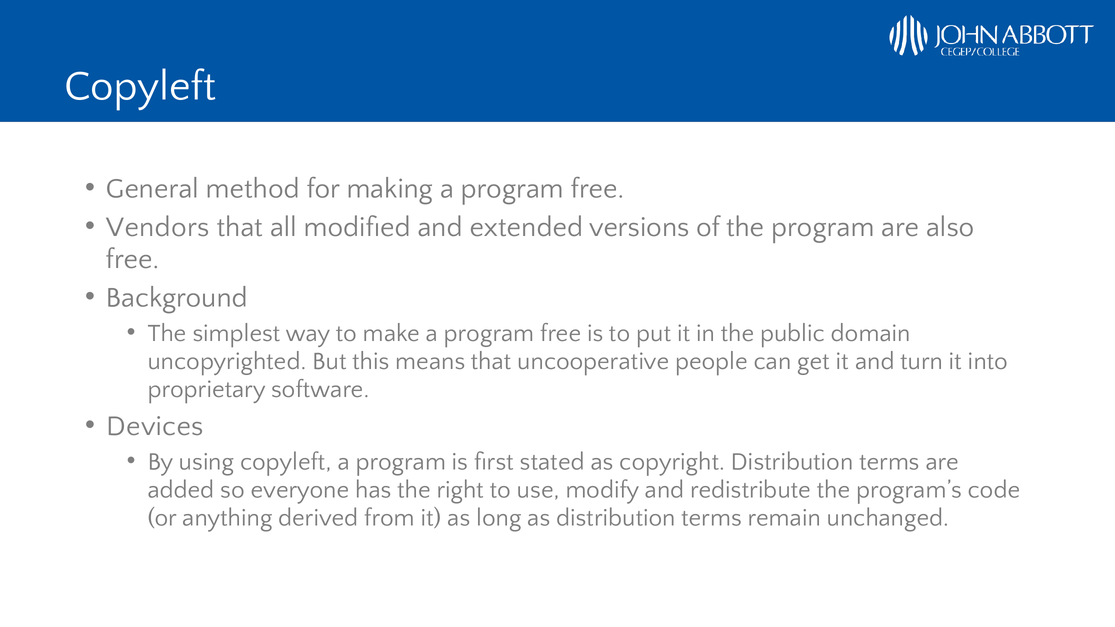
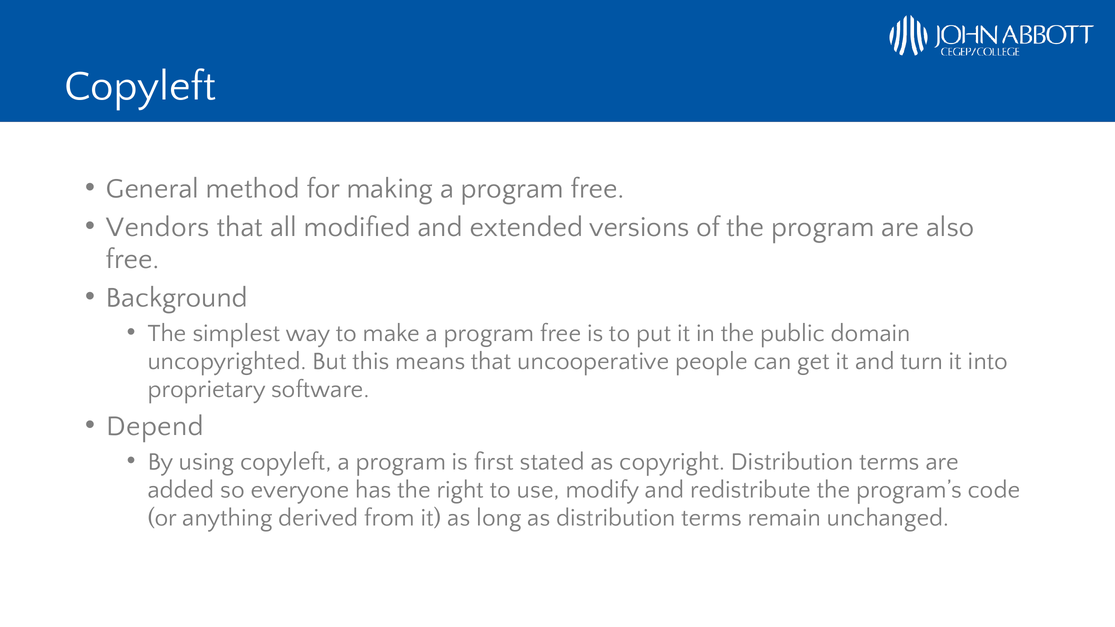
Devices: Devices -> Depend
